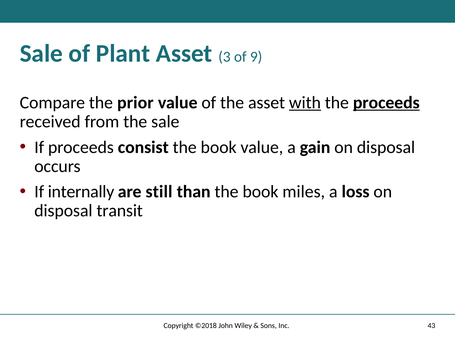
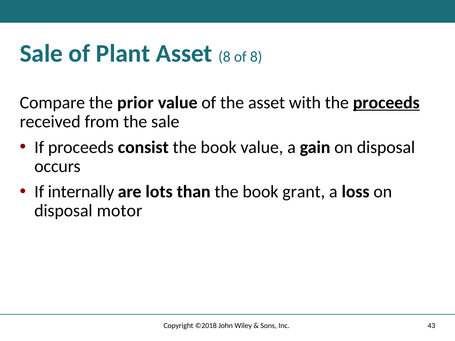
Asset 3: 3 -> 8
of 9: 9 -> 8
with underline: present -> none
still: still -> lots
miles: miles -> grant
transit: transit -> motor
